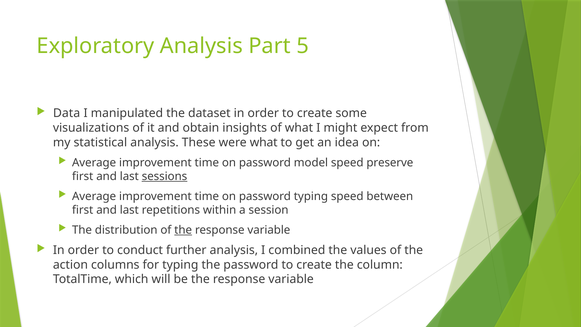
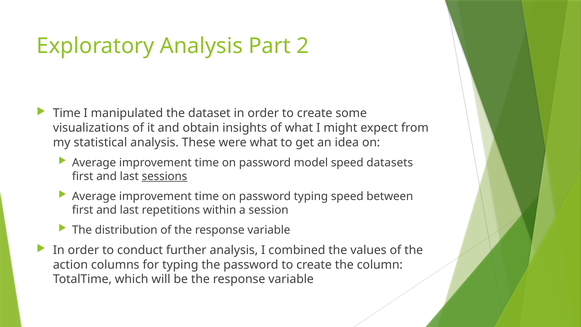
5: 5 -> 2
Data at (67, 113): Data -> Time
preserve: preserve -> datasets
the at (183, 230) underline: present -> none
